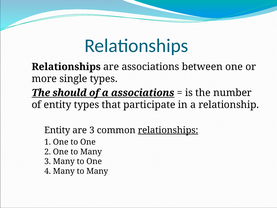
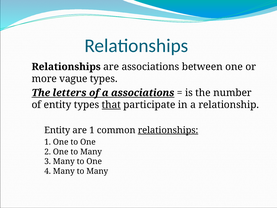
single: single -> vague
should: should -> letters
that underline: none -> present
are 3: 3 -> 1
